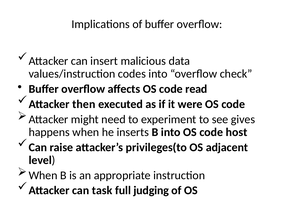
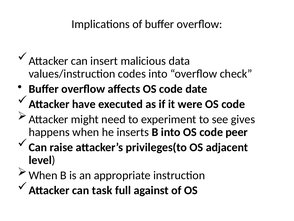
read: read -> date
then: then -> have
host: host -> peer
judging: judging -> against
